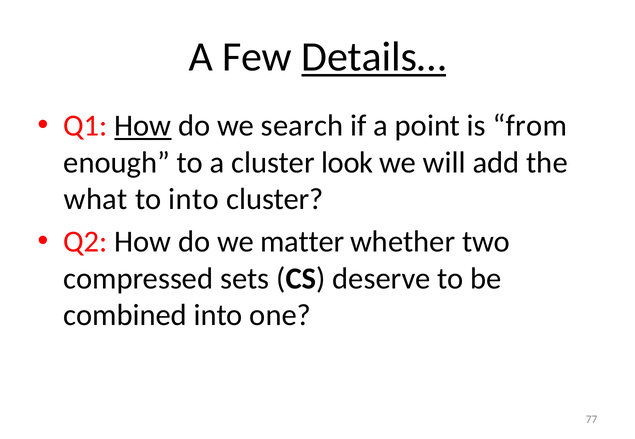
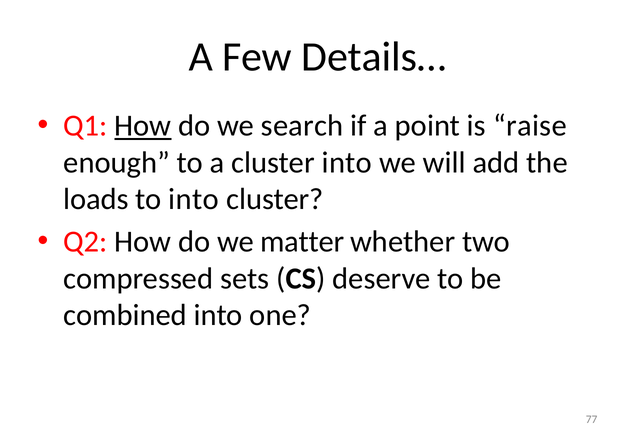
Details… underline: present -> none
from: from -> raise
cluster look: look -> into
what: what -> loads
